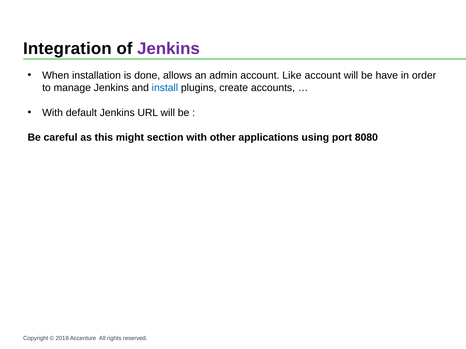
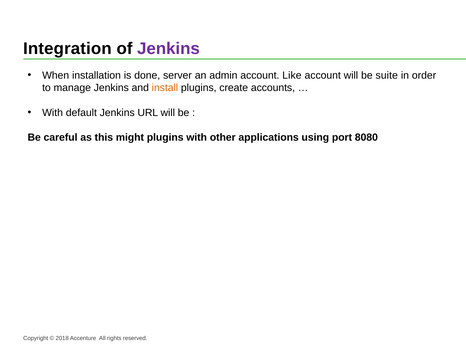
allows: allows -> server
have: have -> suite
install colour: blue -> orange
might section: section -> plugins
